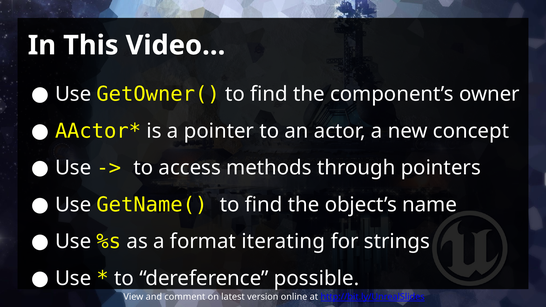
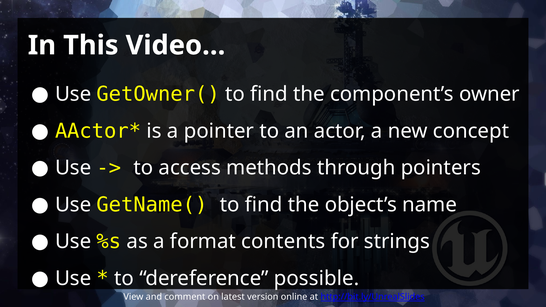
iterating: iterating -> contents
